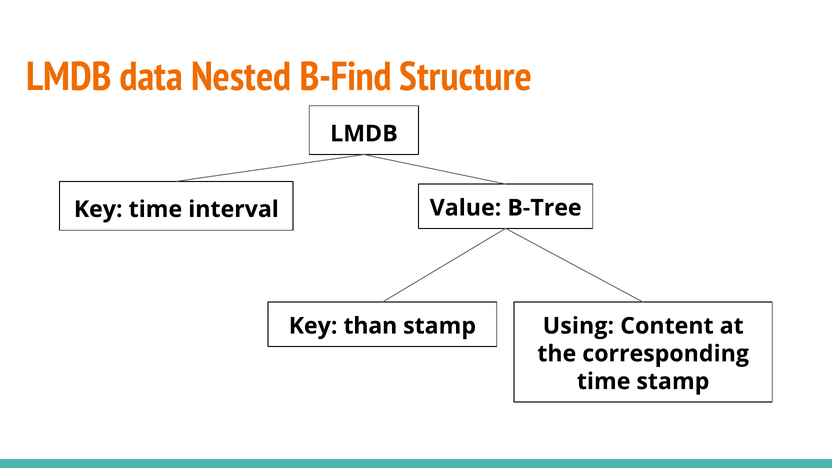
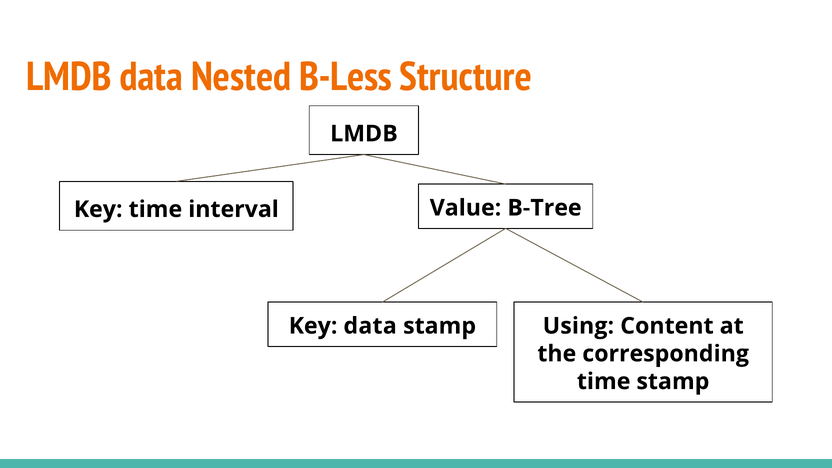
B-Find: B-Find -> B-Less
Key than: than -> data
